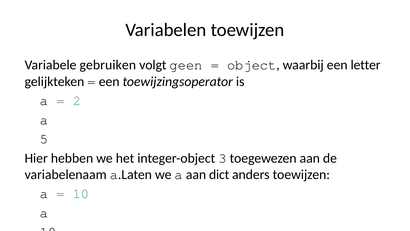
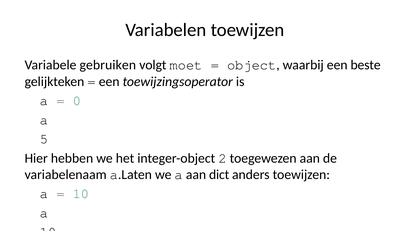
geen: geen -> moet
letter: letter -> beste
2: 2 -> 0
3: 3 -> 2
